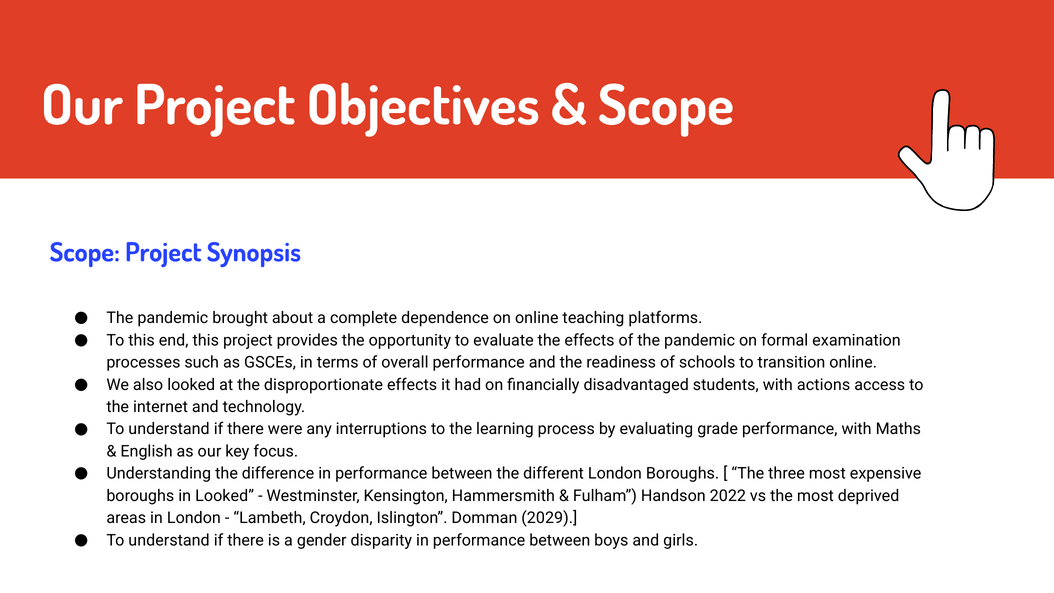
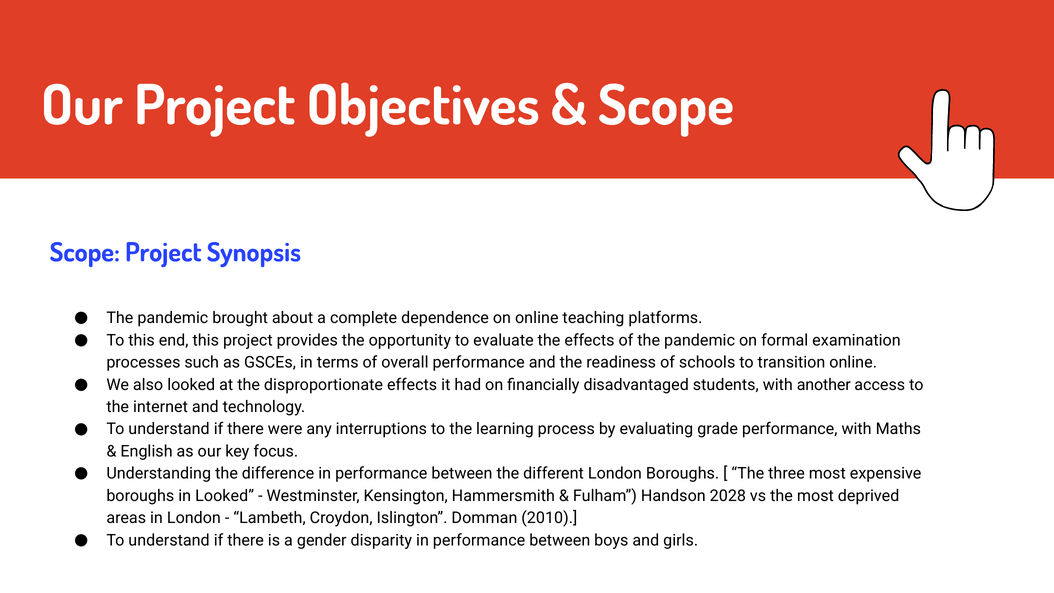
actions: actions -> another
2022: 2022 -> 2028
2029: 2029 -> 2010
